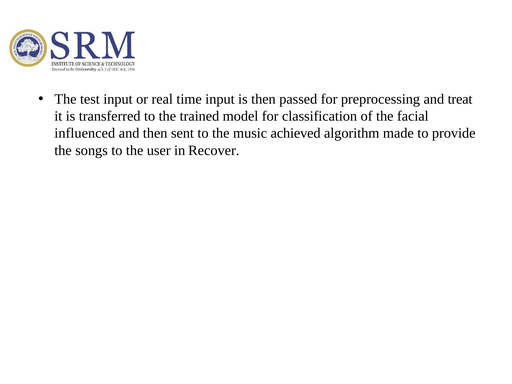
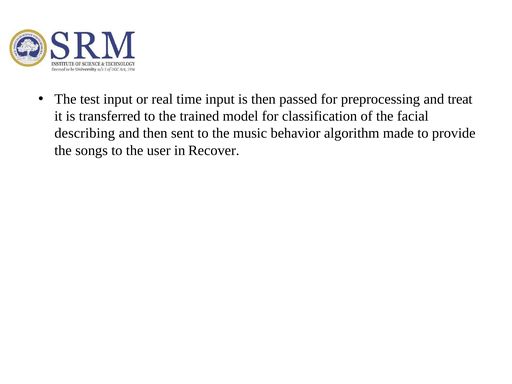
influenced: influenced -> describing
achieved: achieved -> behavior
